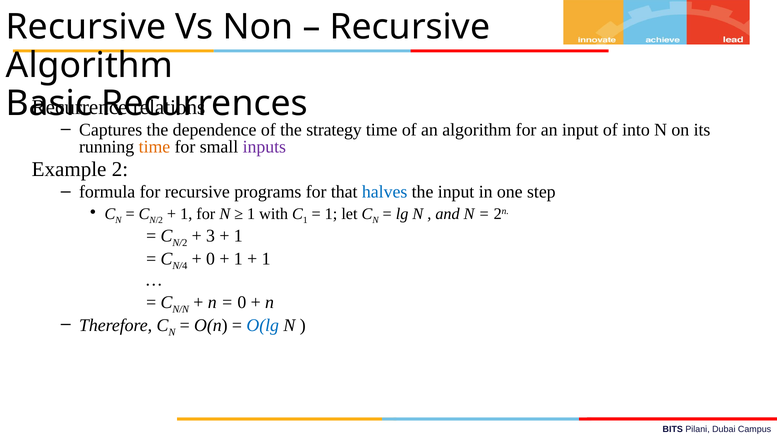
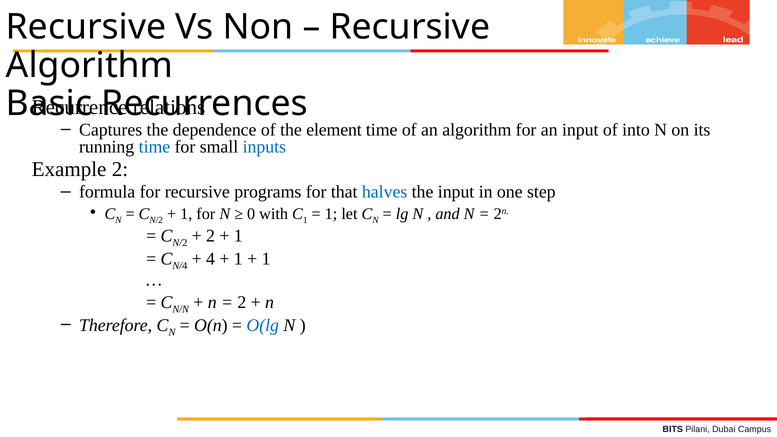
strategy: strategy -> element
time at (154, 147) colour: orange -> blue
inputs colour: purple -> blue
1 at (251, 214): 1 -> 0
3 at (211, 236): 3 -> 2
0 at (211, 259): 0 -> 4
0 at (242, 303): 0 -> 2
